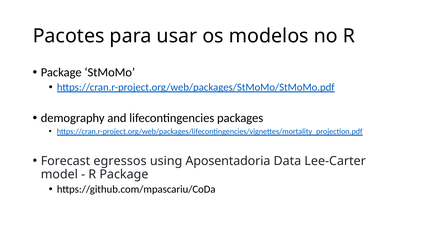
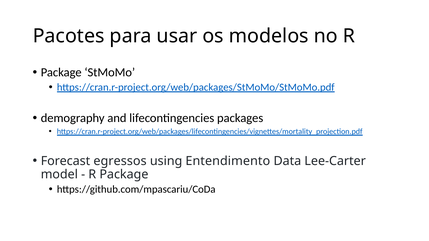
Aposentadoria: Aposentadoria -> Entendimento
